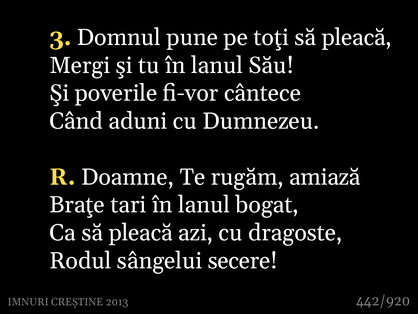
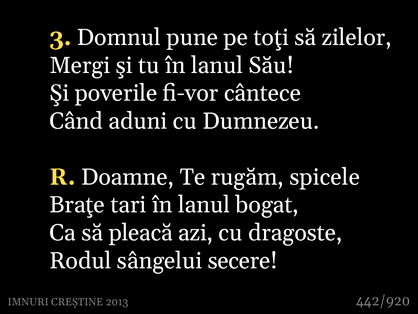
toţi să pleacă: pleacă -> zilelor
amiază: amiază -> spicele
